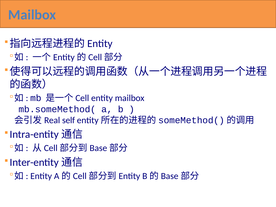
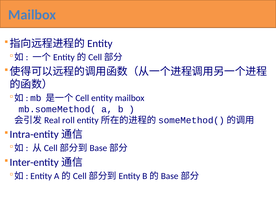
self: self -> roll
